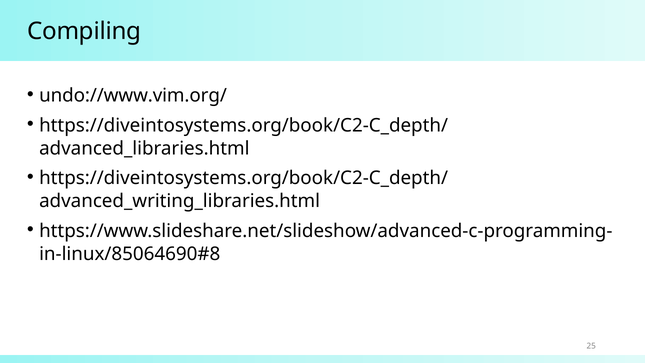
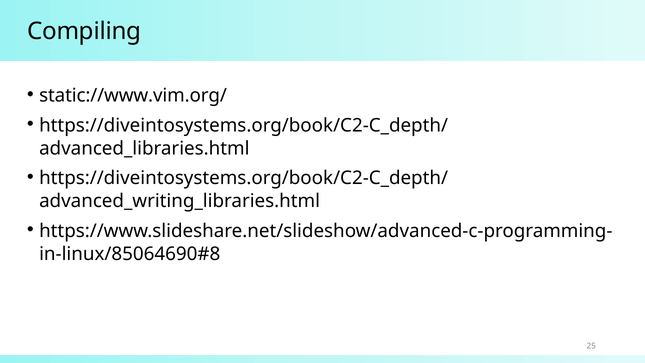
undo://www.vim.org/: undo://www.vim.org/ -> static://www.vim.org/
